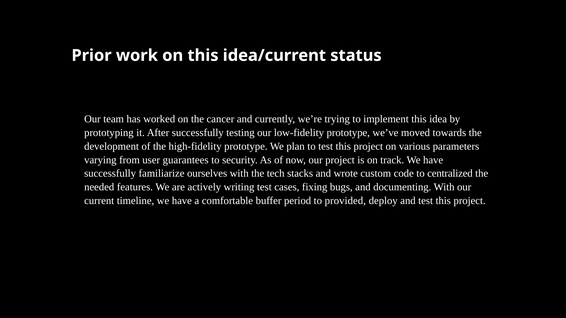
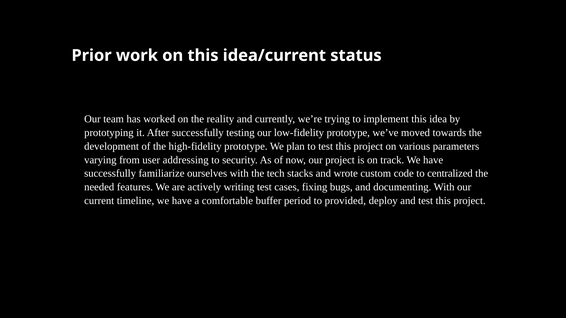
cancer: cancer -> reality
guarantees: guarantees -> addressing
